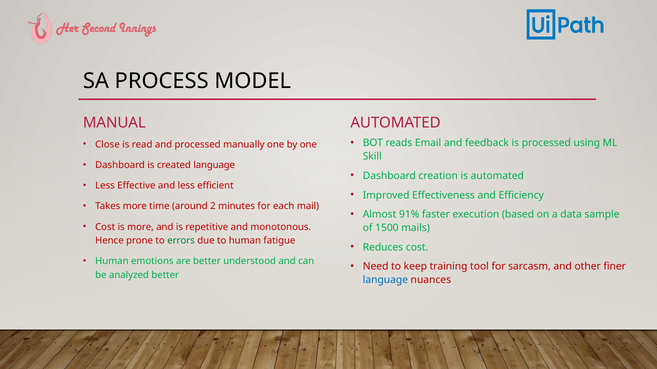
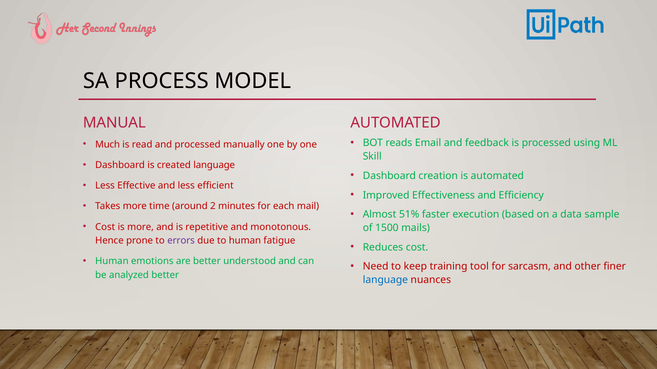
Close: Close -> Much
91%: 91% -> 51%
errors colour: green -> purple
